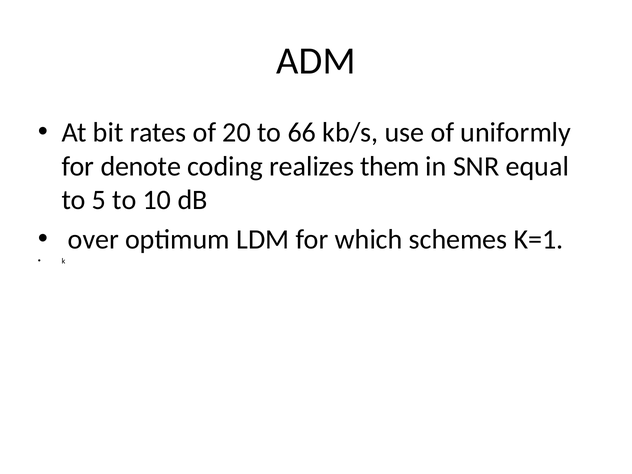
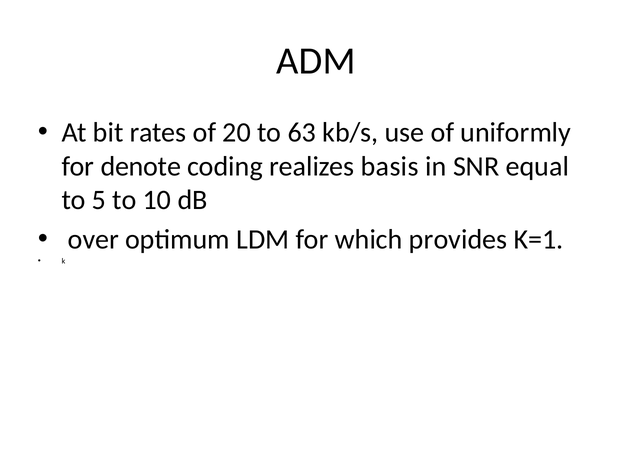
66: 66 -> 63
them: them -> basis
schemes: schemes -> provides
